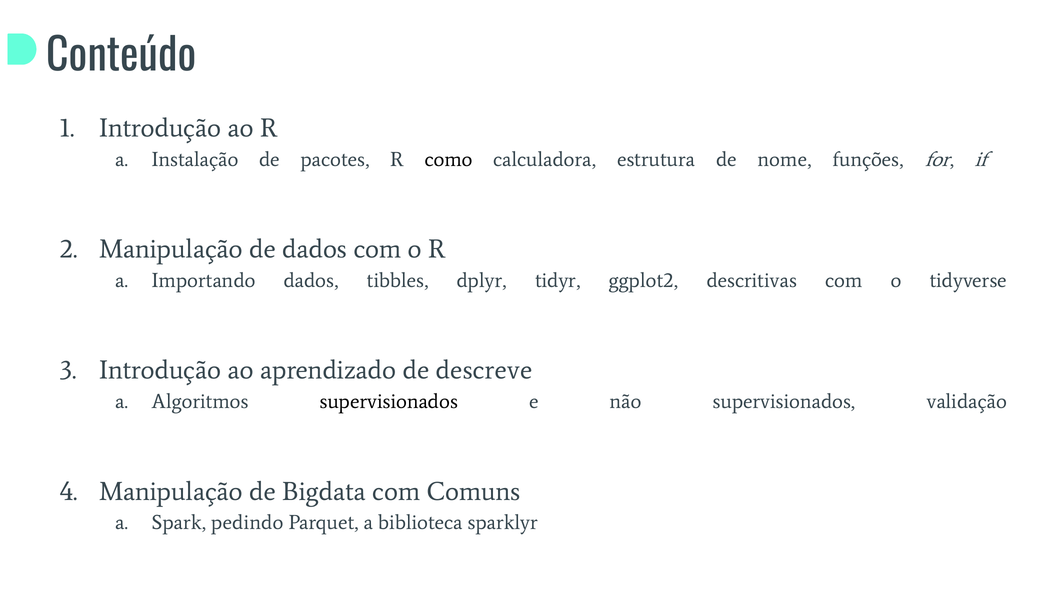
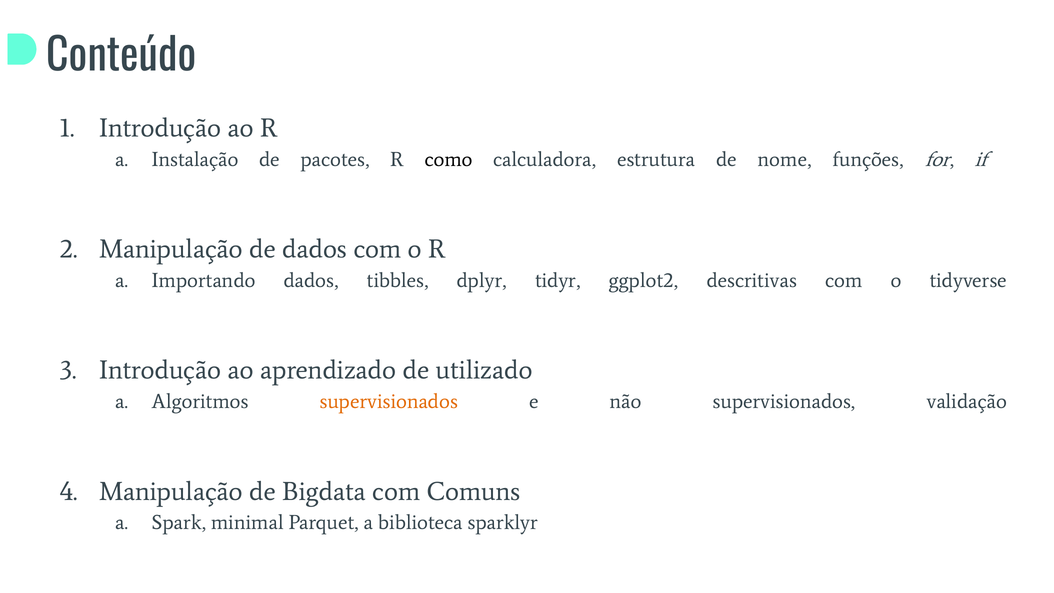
descreve: descreve -> utilizado
supervisionados at (389, 401) colour: black -> orange
pedindo: pedindo -> minimal
